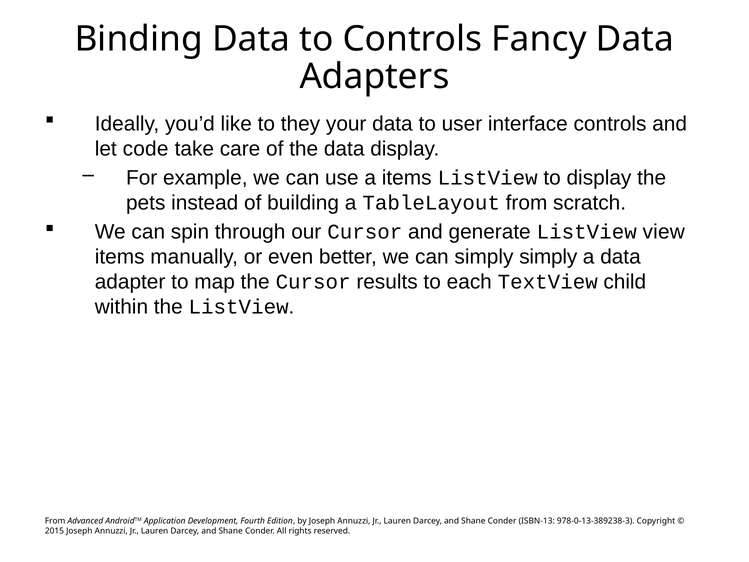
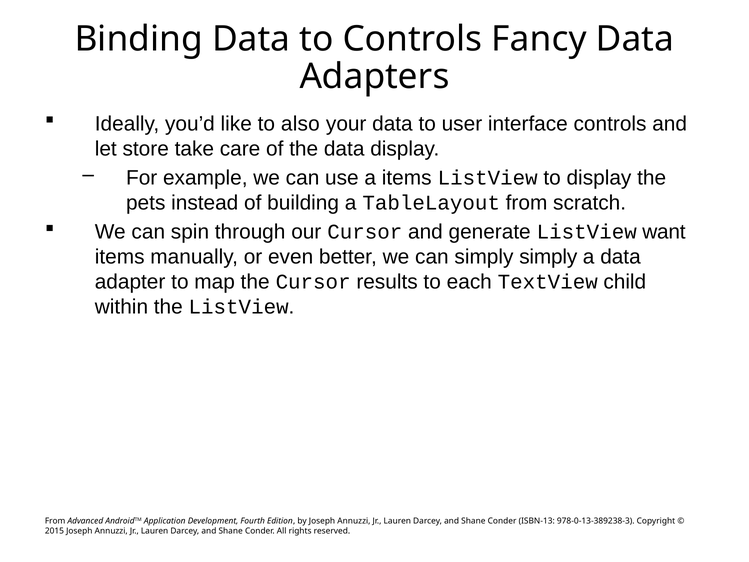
they: they -> also
code: code -> store
view: view -> want
